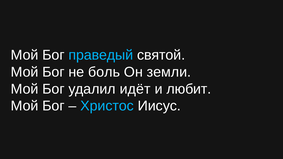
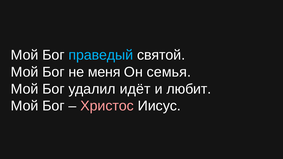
боль: боль -> меня
земли: земли -> семья
Христос colour: light blue -> pink
